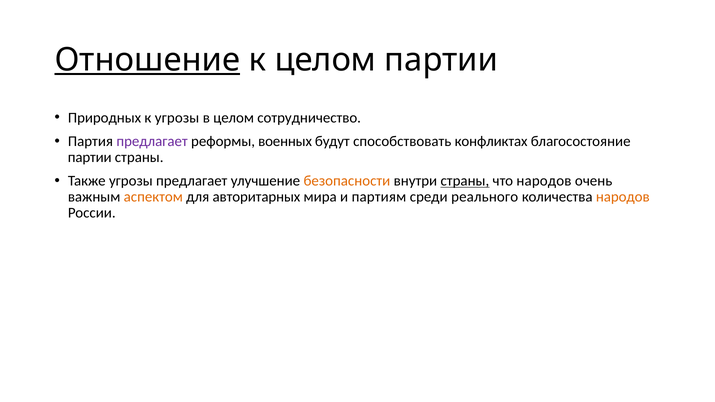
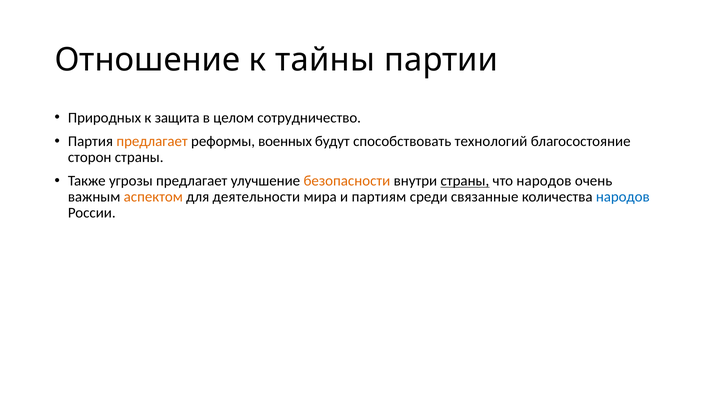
Отношение underline: present -> none
к целом: целом -> тайны
к угрозы: угрозы -> защита
предлагает at (152, 141) colour: purple -> orange
конфликтах: конфликтах -> технологий
партии at (90, 157): партии -> сторон
авторитарных: авторитарных -> деятельности
реального: реального -> связанные
народов at (623, 197) colour: orange -> blue
